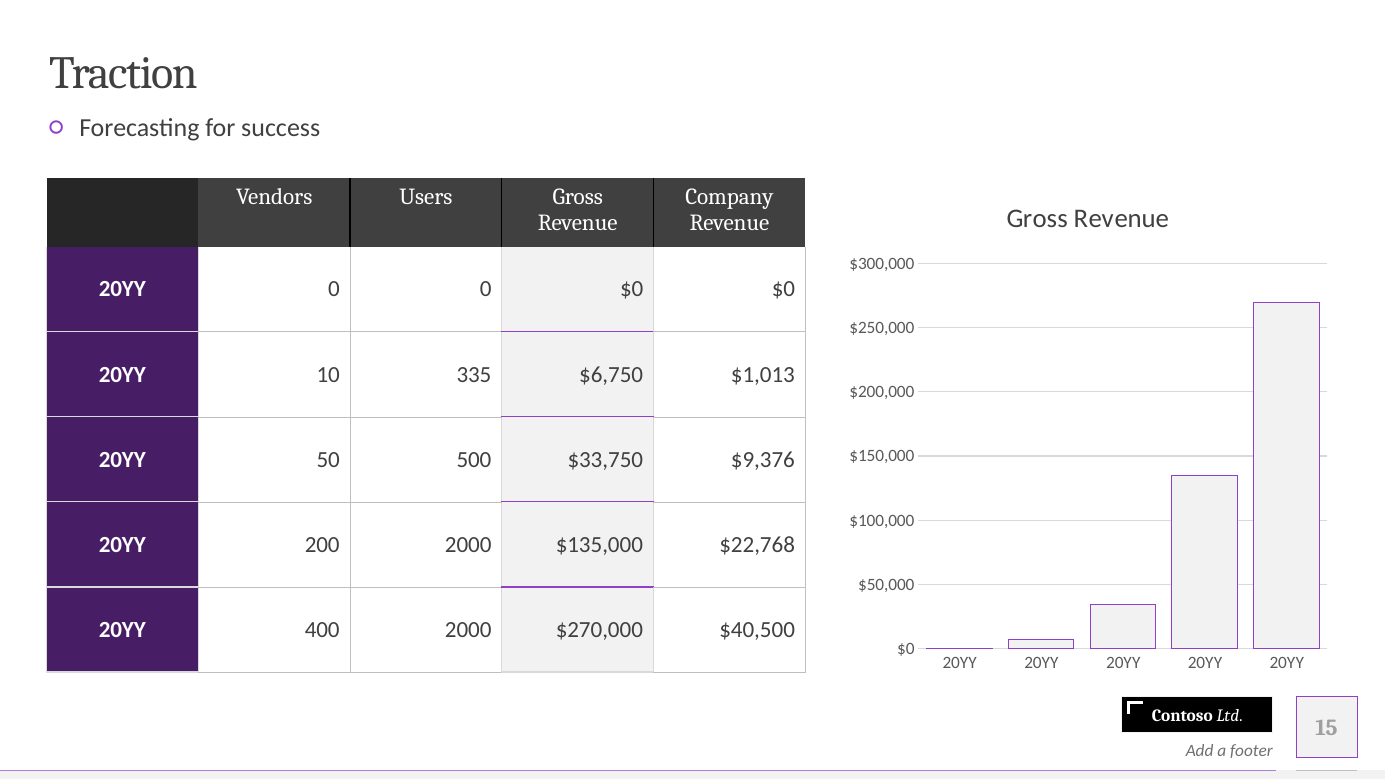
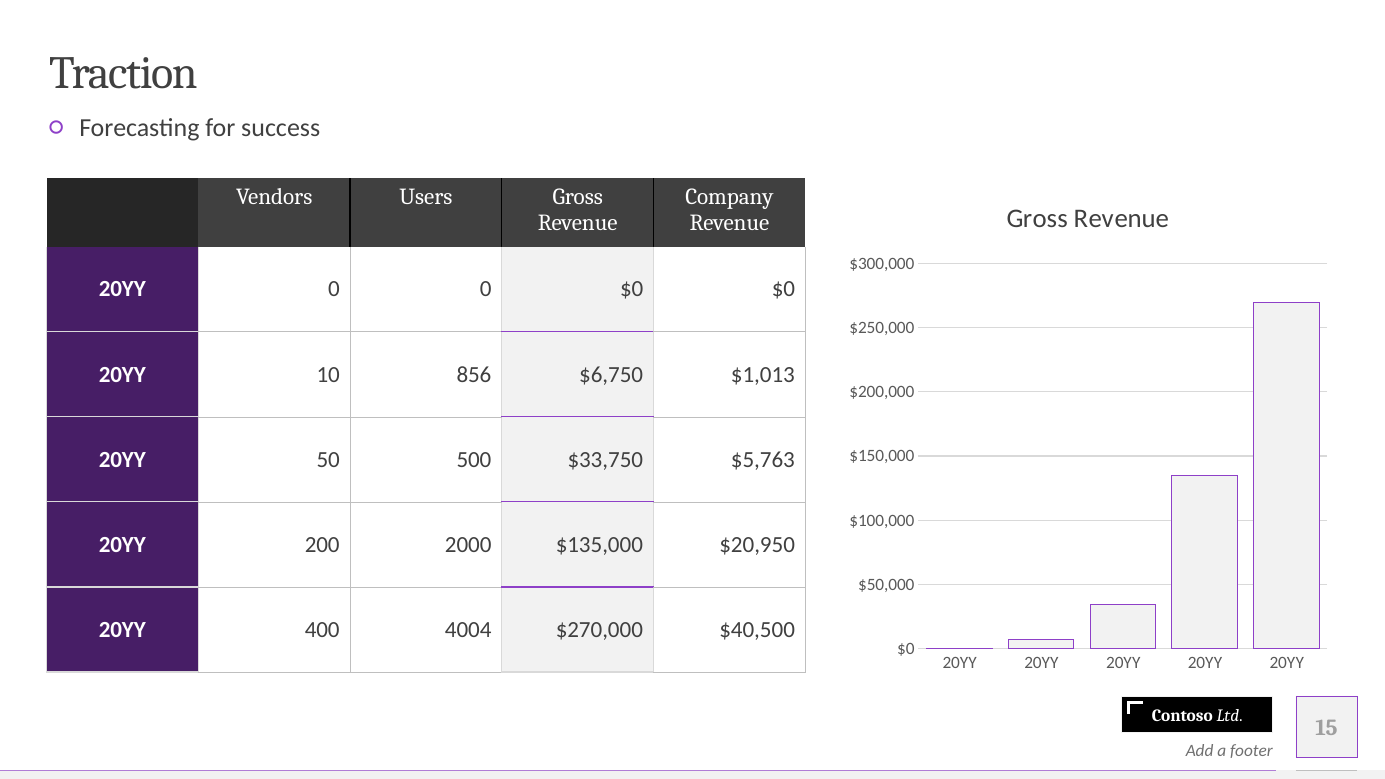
335: 335 -> 856
$9,376: $9,376 -> $5,763
$22,768: $22,768 -> $20,950
400 2000: 2000 -> 4004
